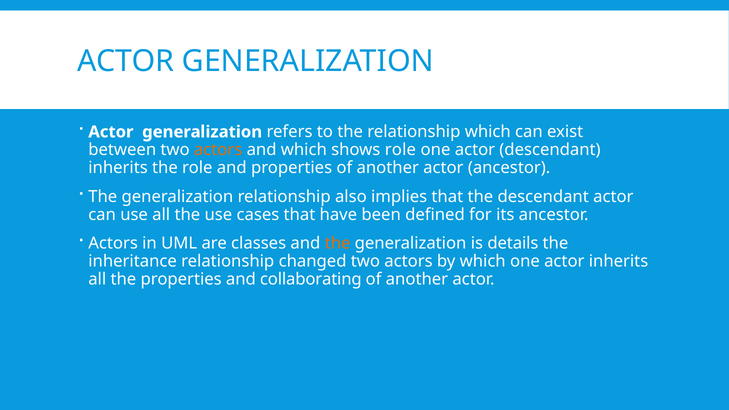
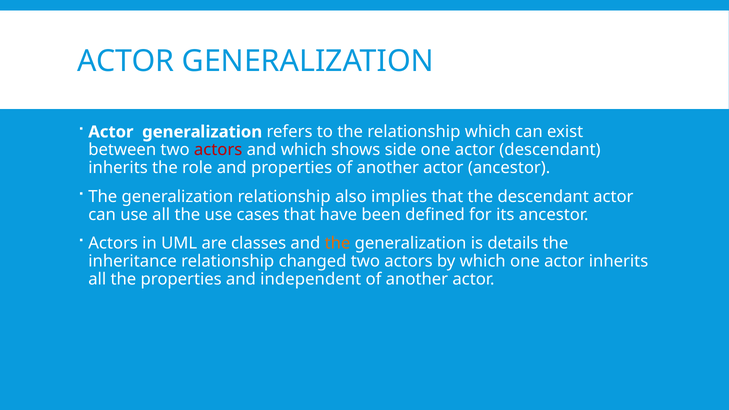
actors at (218, 150) colour: orange -> red
shows role: role -> side
collaborating: collaborating -> independent
